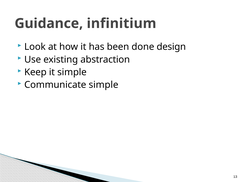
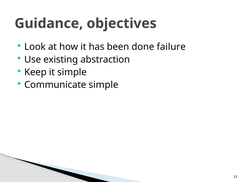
infinitium: infinitium -> objectives
design: design -> failure
